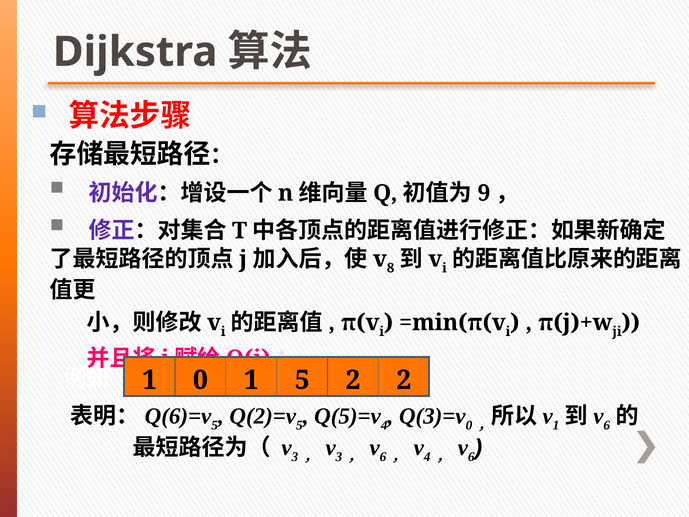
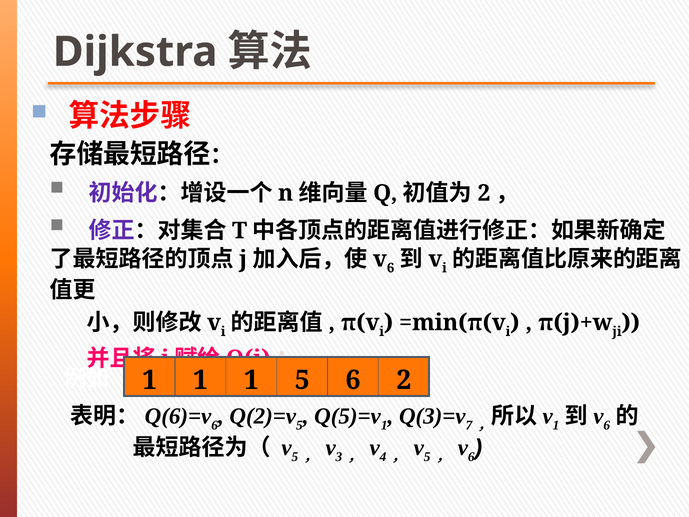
9 at (484, 193): 9 -> 2
8 at (391, 268): 8 -> 6
0 at (200, 380): 0 -> 1
5 2: 2 -> 6
5 at (215, 425): 5 -> 6
4 at (384, 425): 4 -> 1
0 at (469, 425): 0 -> 7
3 at (295, 456): 3 -> 5
6 at (383, 456): 6 -> 4
4 at (427, 456): 4 -> 5
